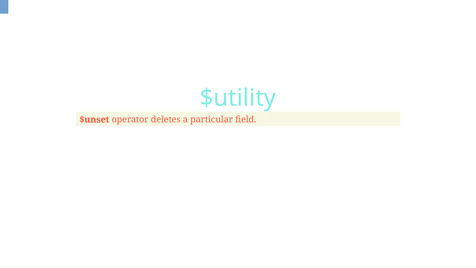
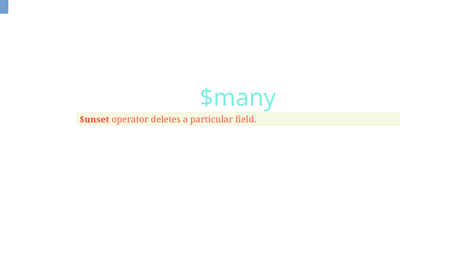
$utility: $utility -> $many
